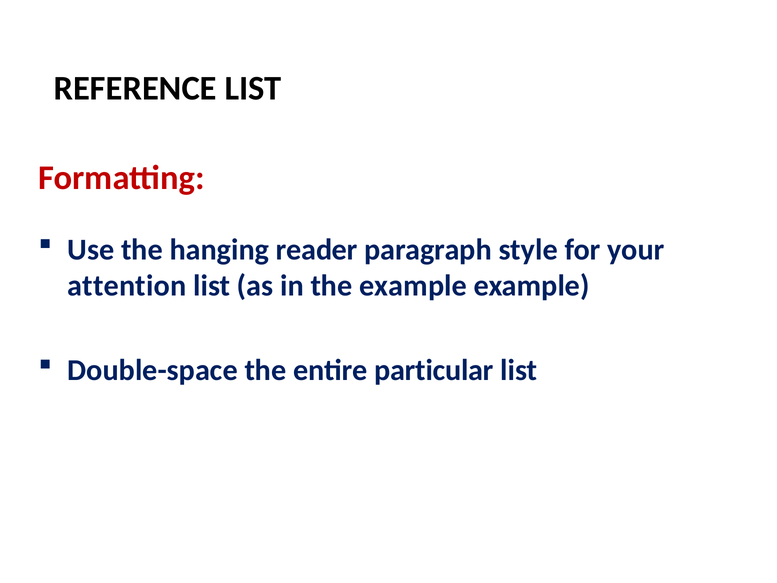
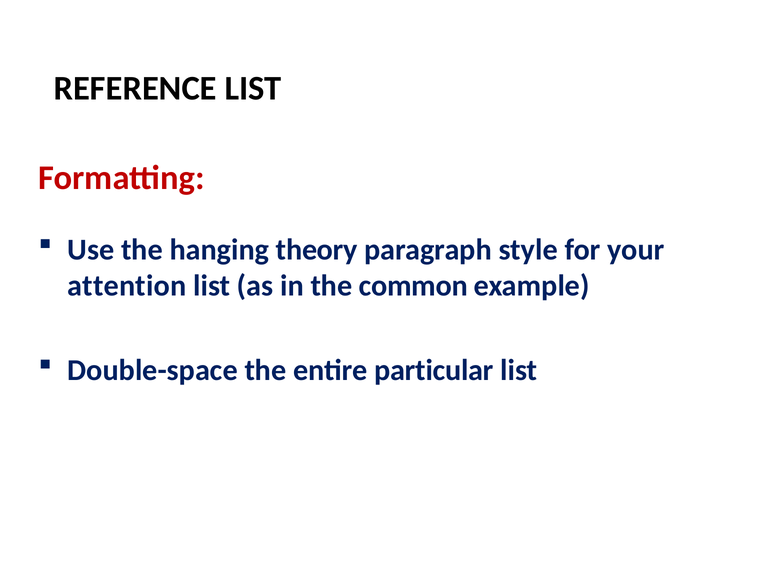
reader: reader -> theory
the example: example -> common
